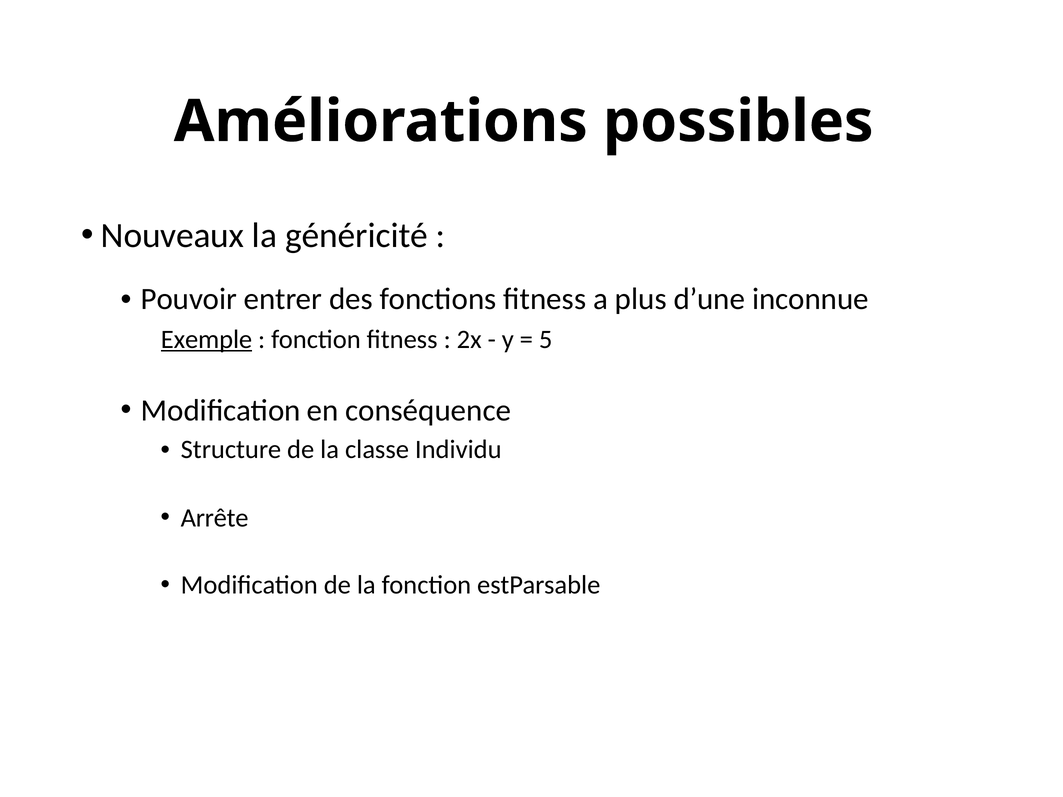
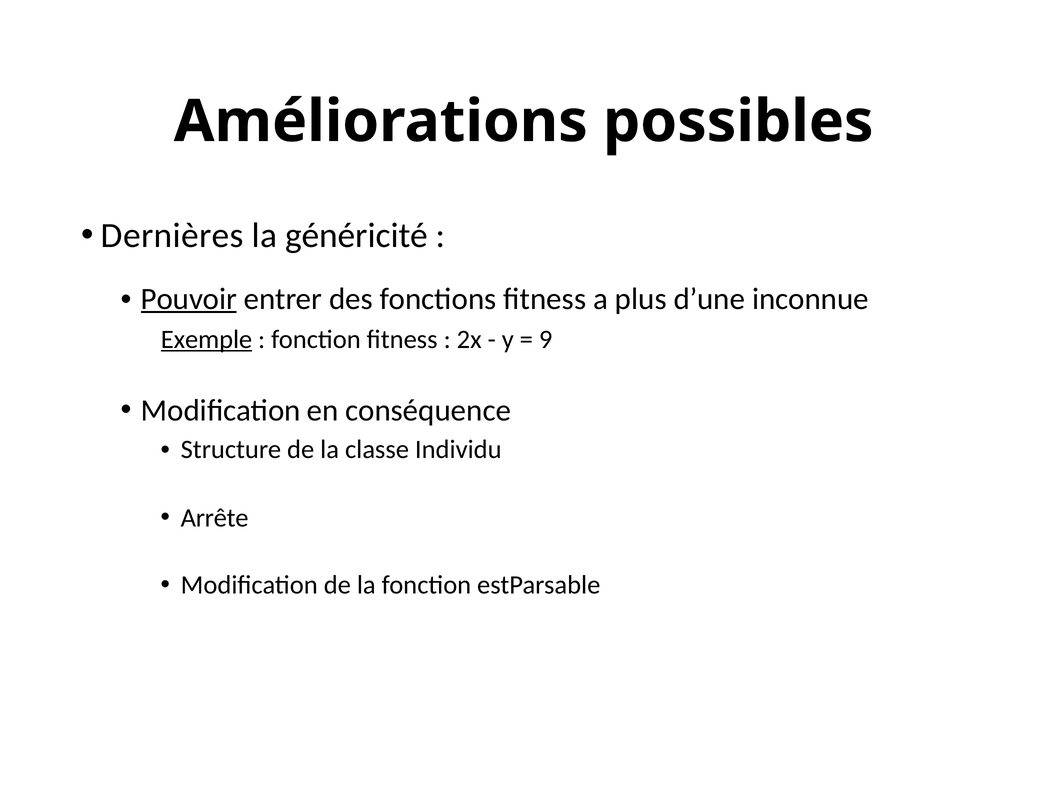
Nouveaux: Nouveaux -> Dernières
Pouvoir underline: none -> present
5: 5 -> 9
